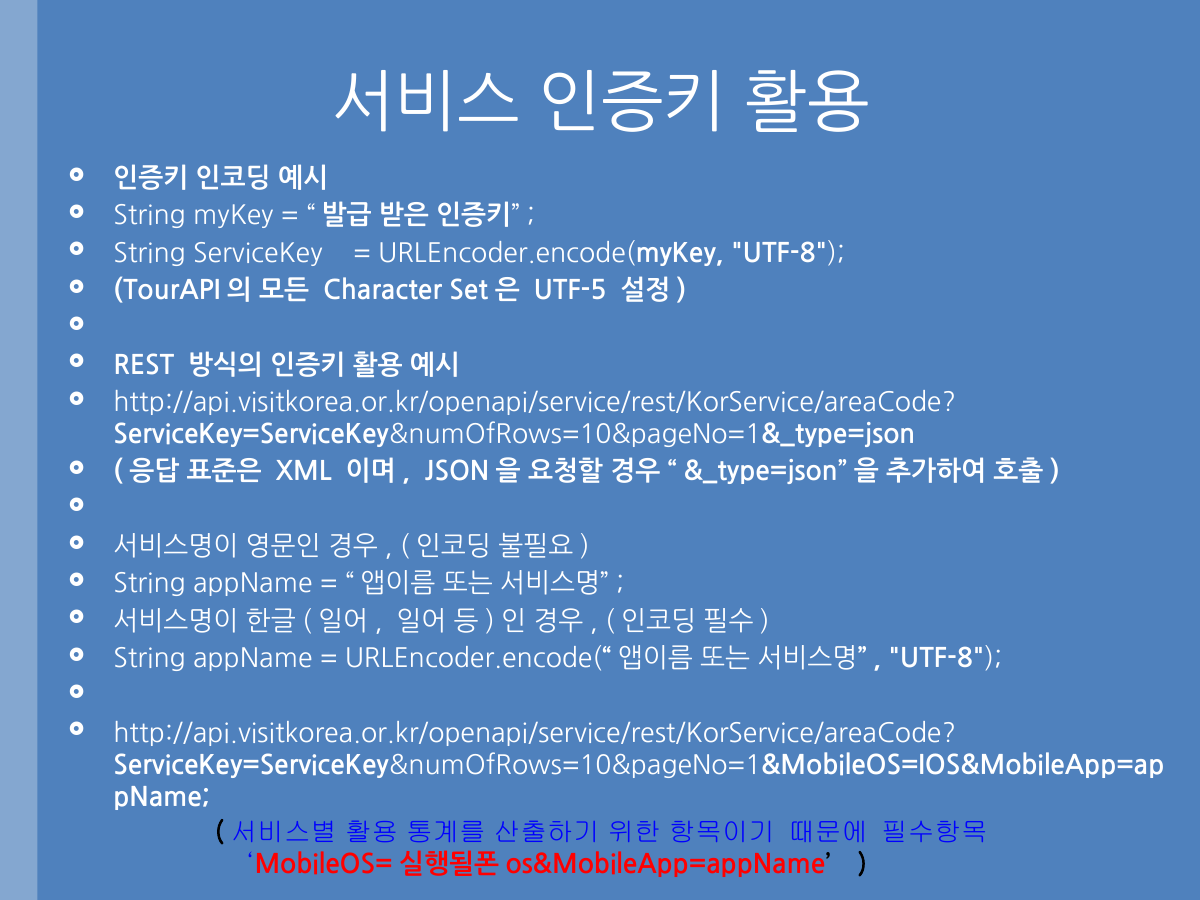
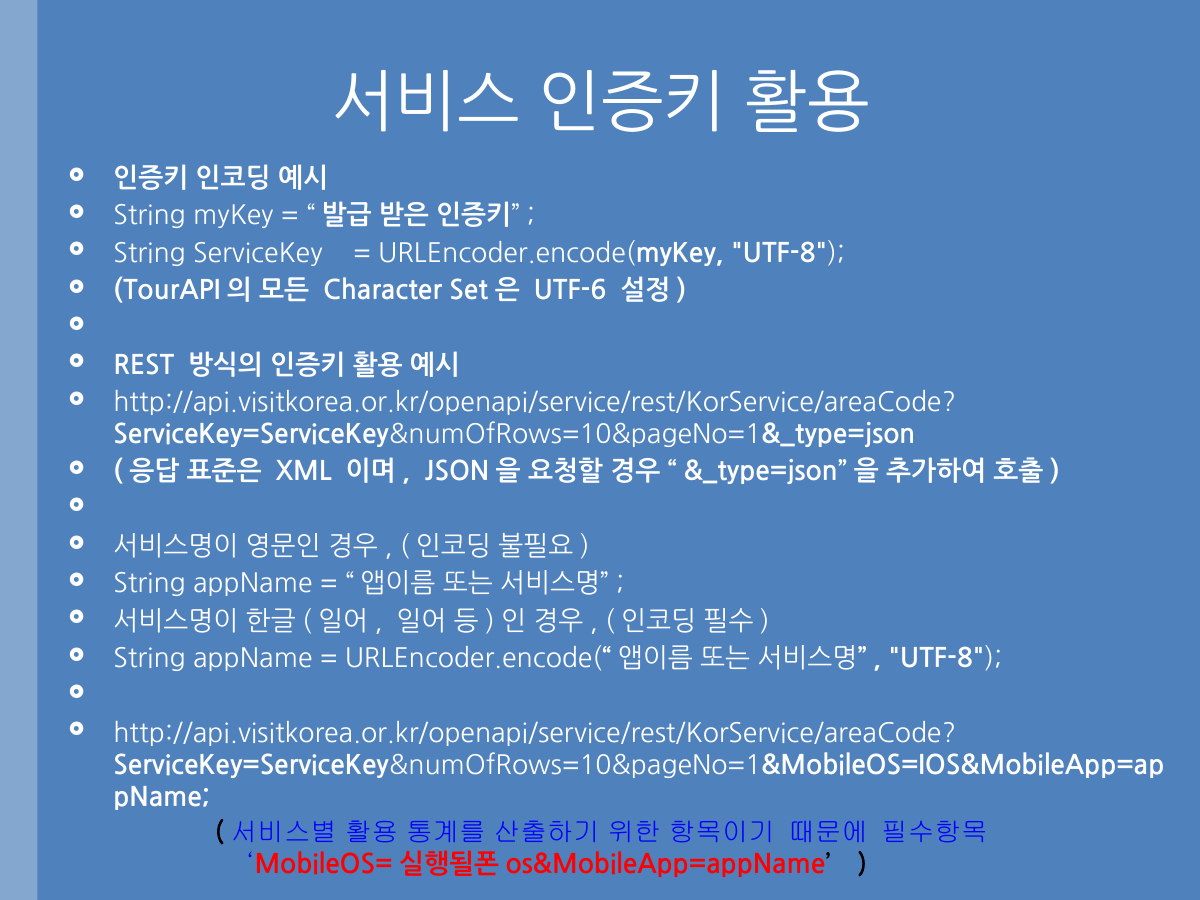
UTF-5: UTF-5 -> UTF-6
